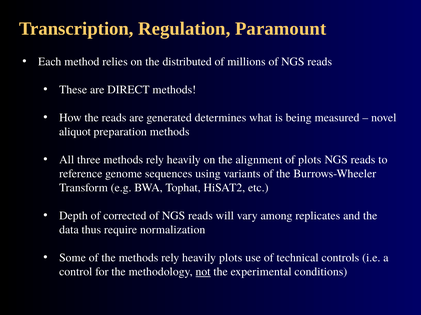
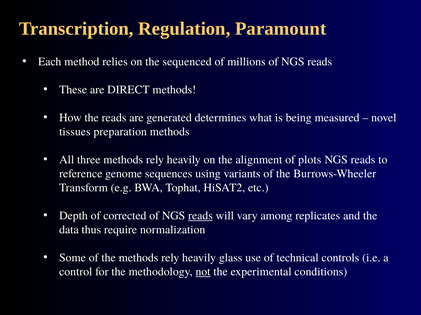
distributed: distributed -> sequenced
aliquot: aliquot -> tissues
reads at (200, 216) underline: none -> present
heavily plots: plots -> glass
